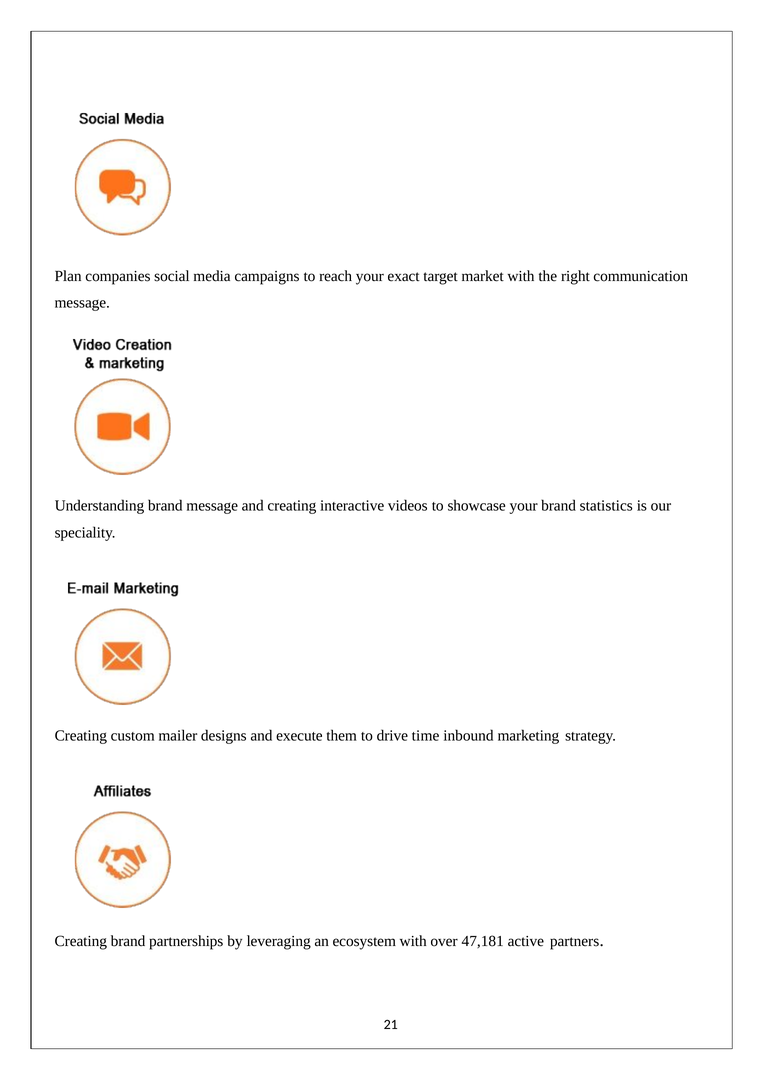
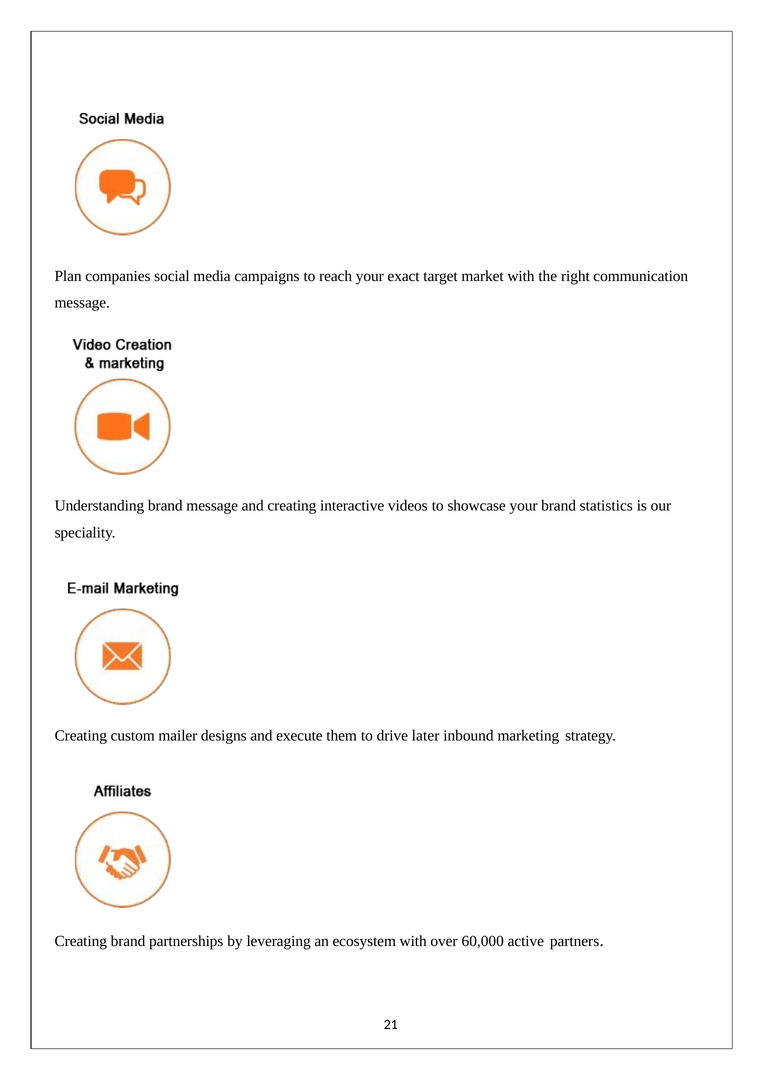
time: time -> later
47,181: 47,181 -> 60,000
